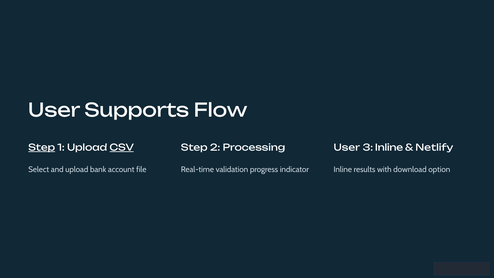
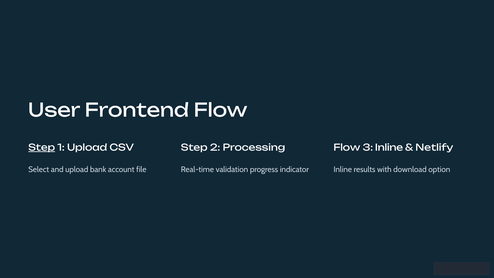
Supports: Supports -> Frontend
CSV underline: present -> none
User at (347, 148): User -> Flow
